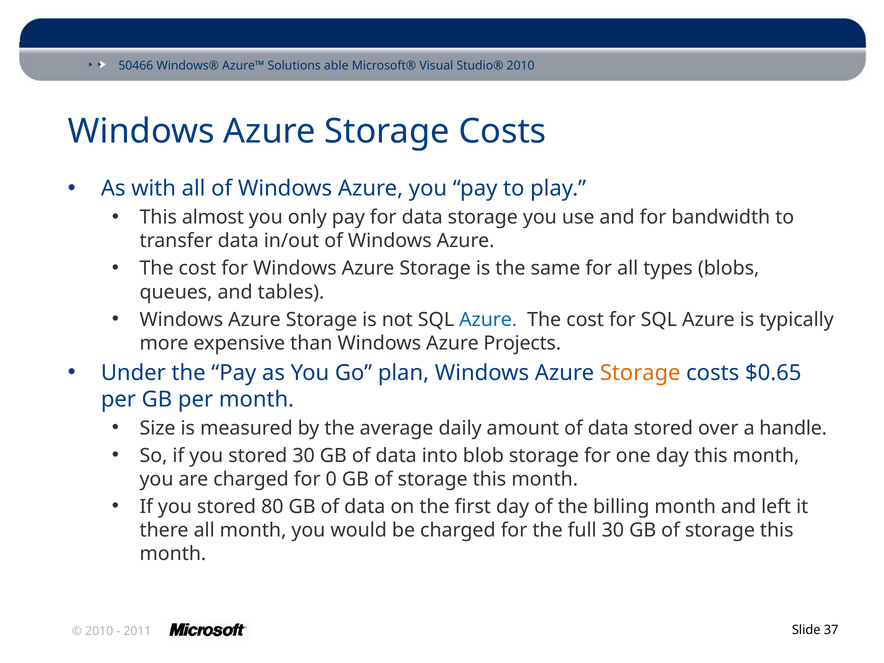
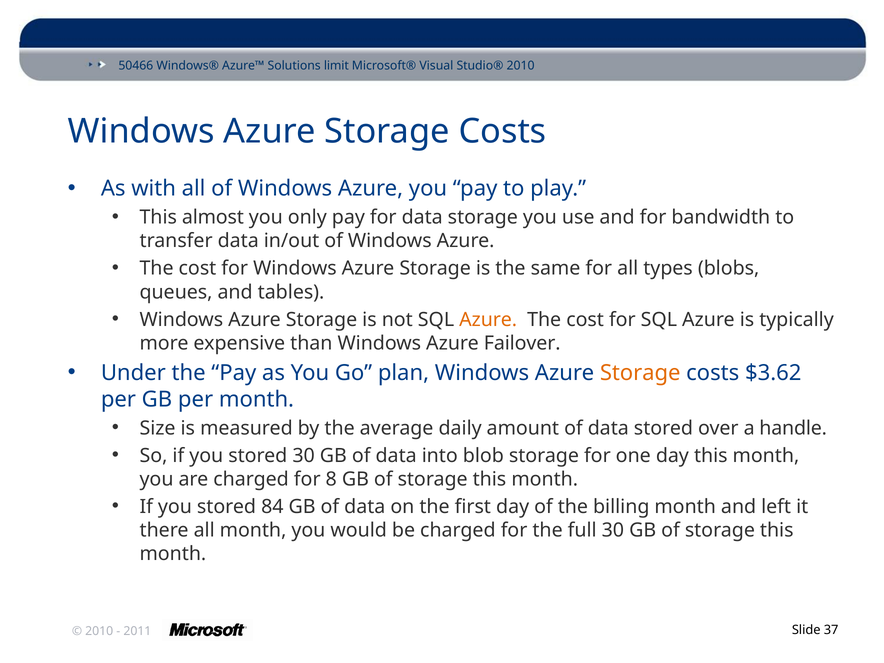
able: able -> limit
Azure at (488, 320) colour: blue -> orange
Projects: Projects -> Failover
$0.65: $0.65 -> $3.62
0: 0 -> 8
80: 80 -> 84
